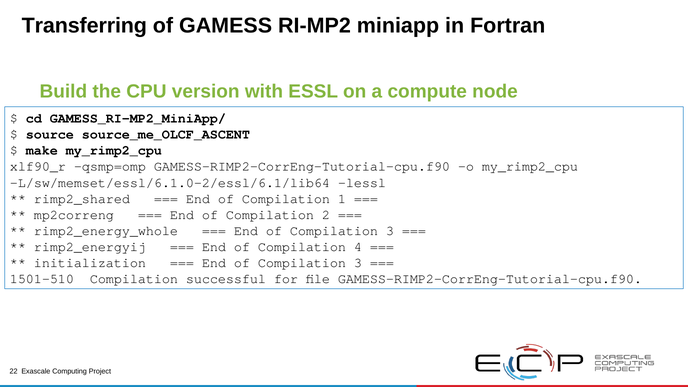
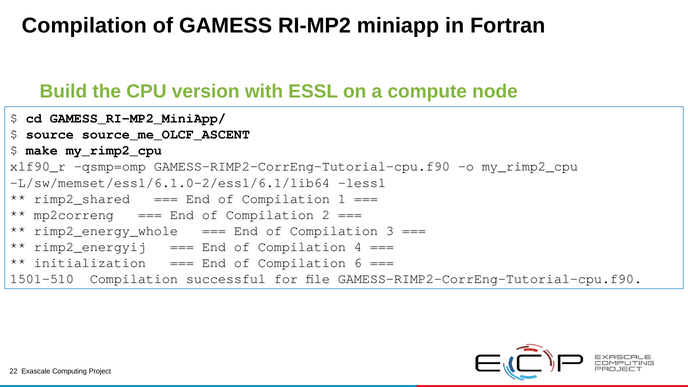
Transferring at (84, 25): Transferring -> Compilation
3 at (358, 263): 3 -> 6
